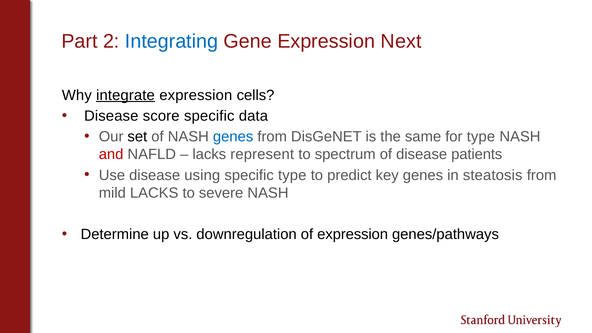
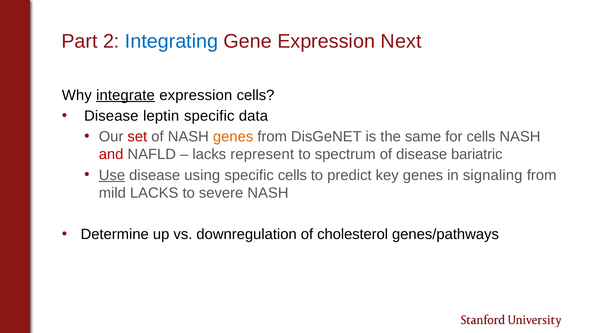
score: score -> leptin
set colour: black -> red
genes at (233, 137) colour: blue -> orange
for type: type -> cells
patients: patients -> bariatric
Use underline: none -> present
specific type: type -> cells
steatosis: steatosis -> signaling
of expression: expression -> cholesterol
